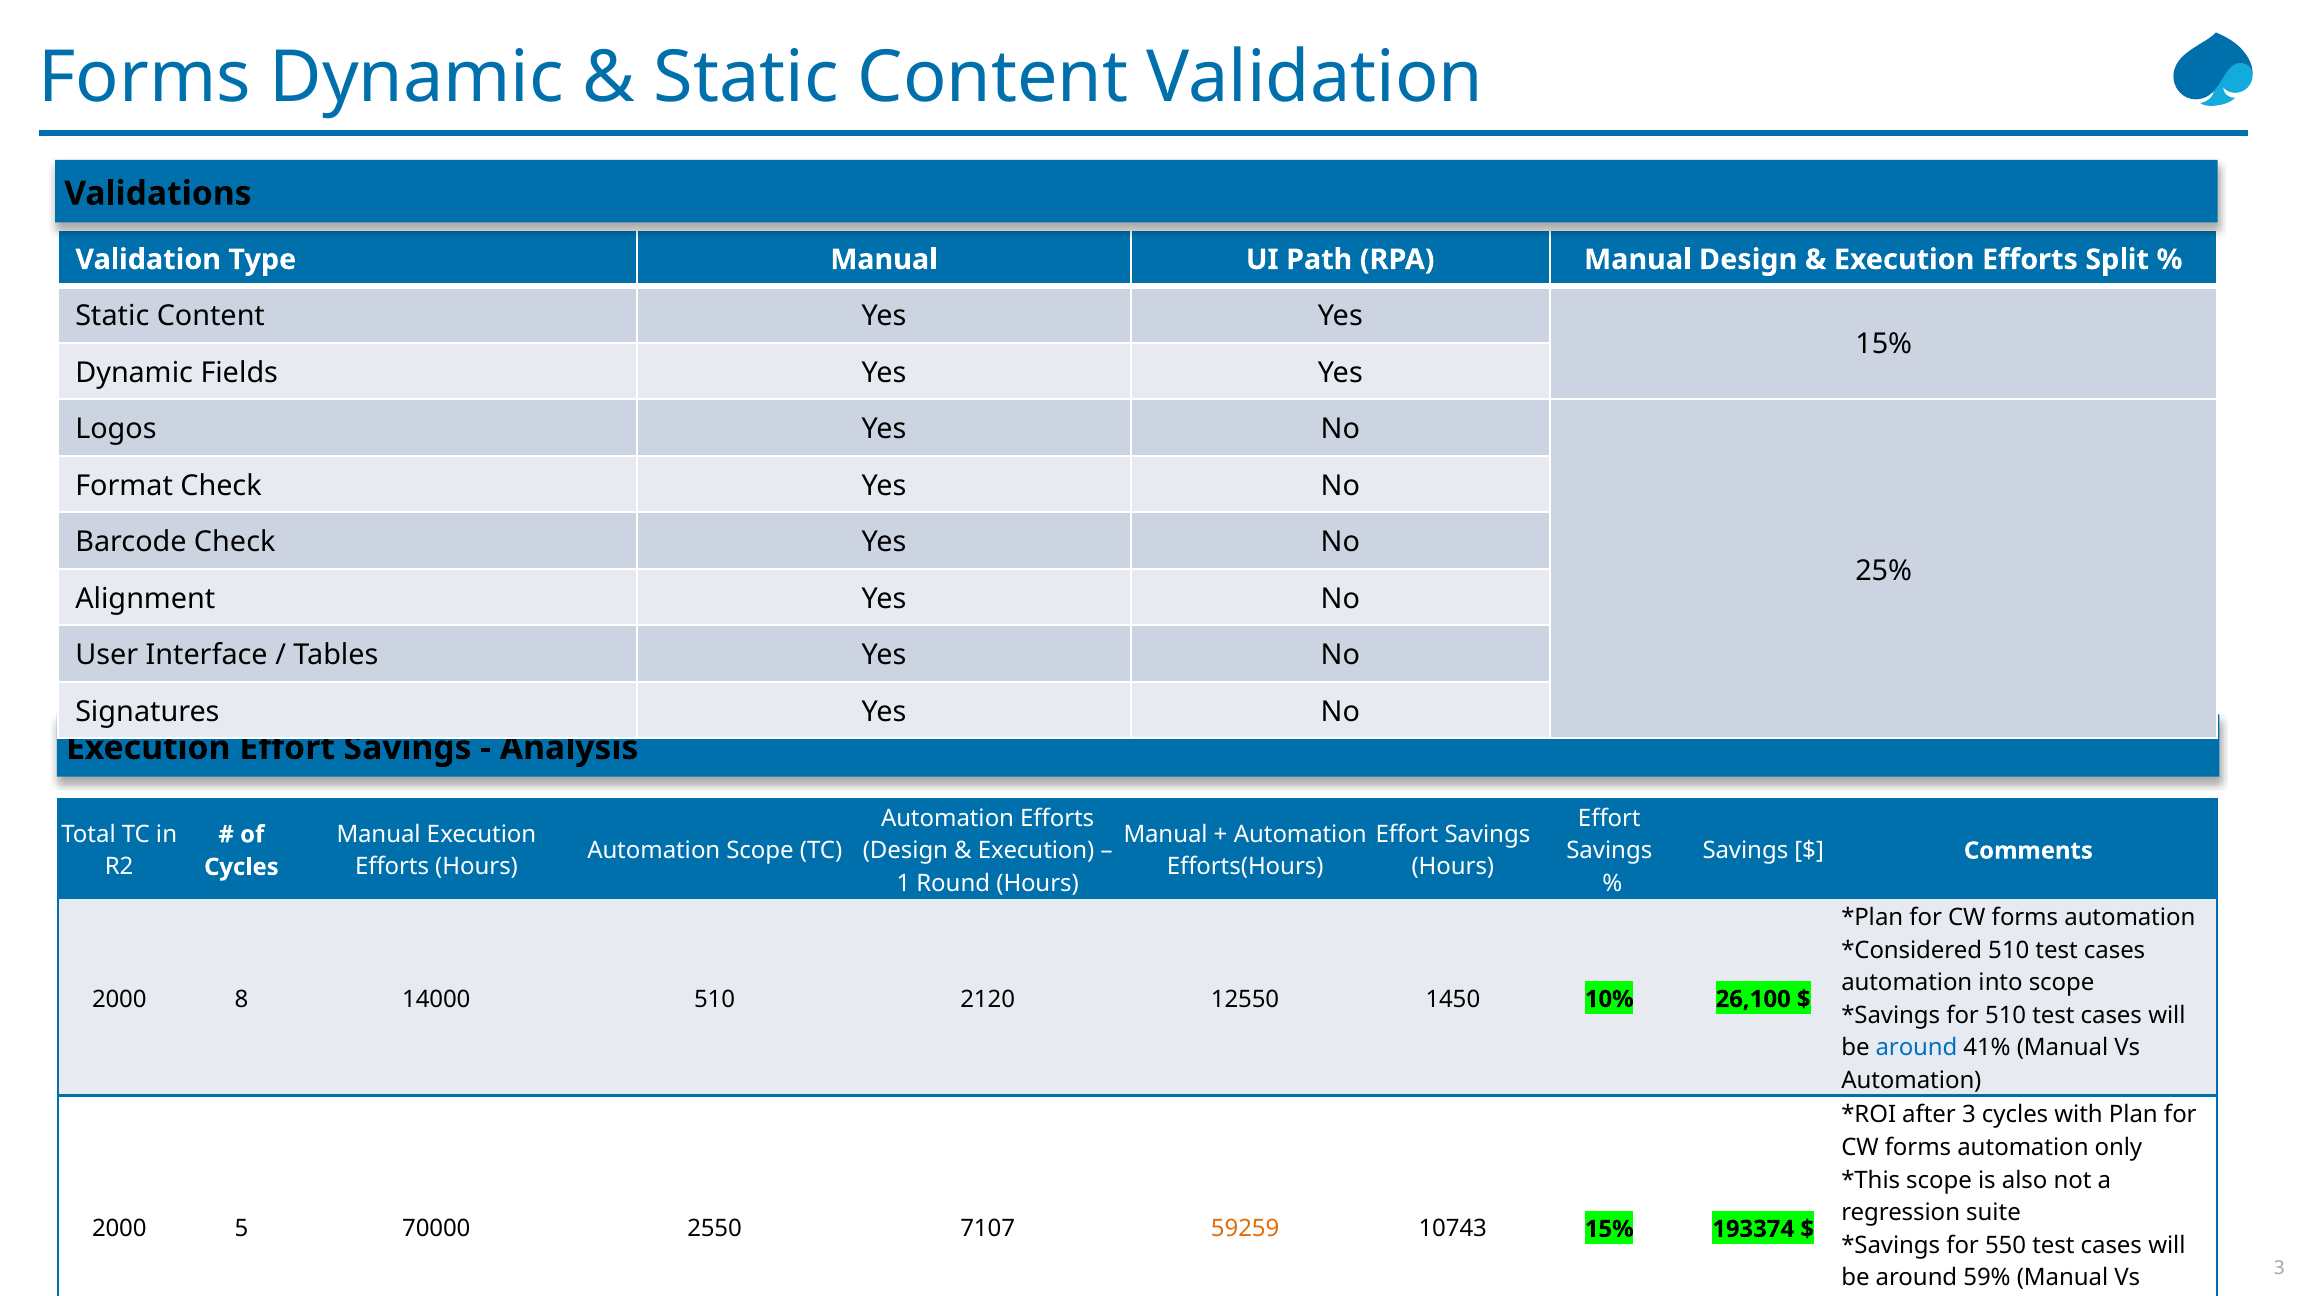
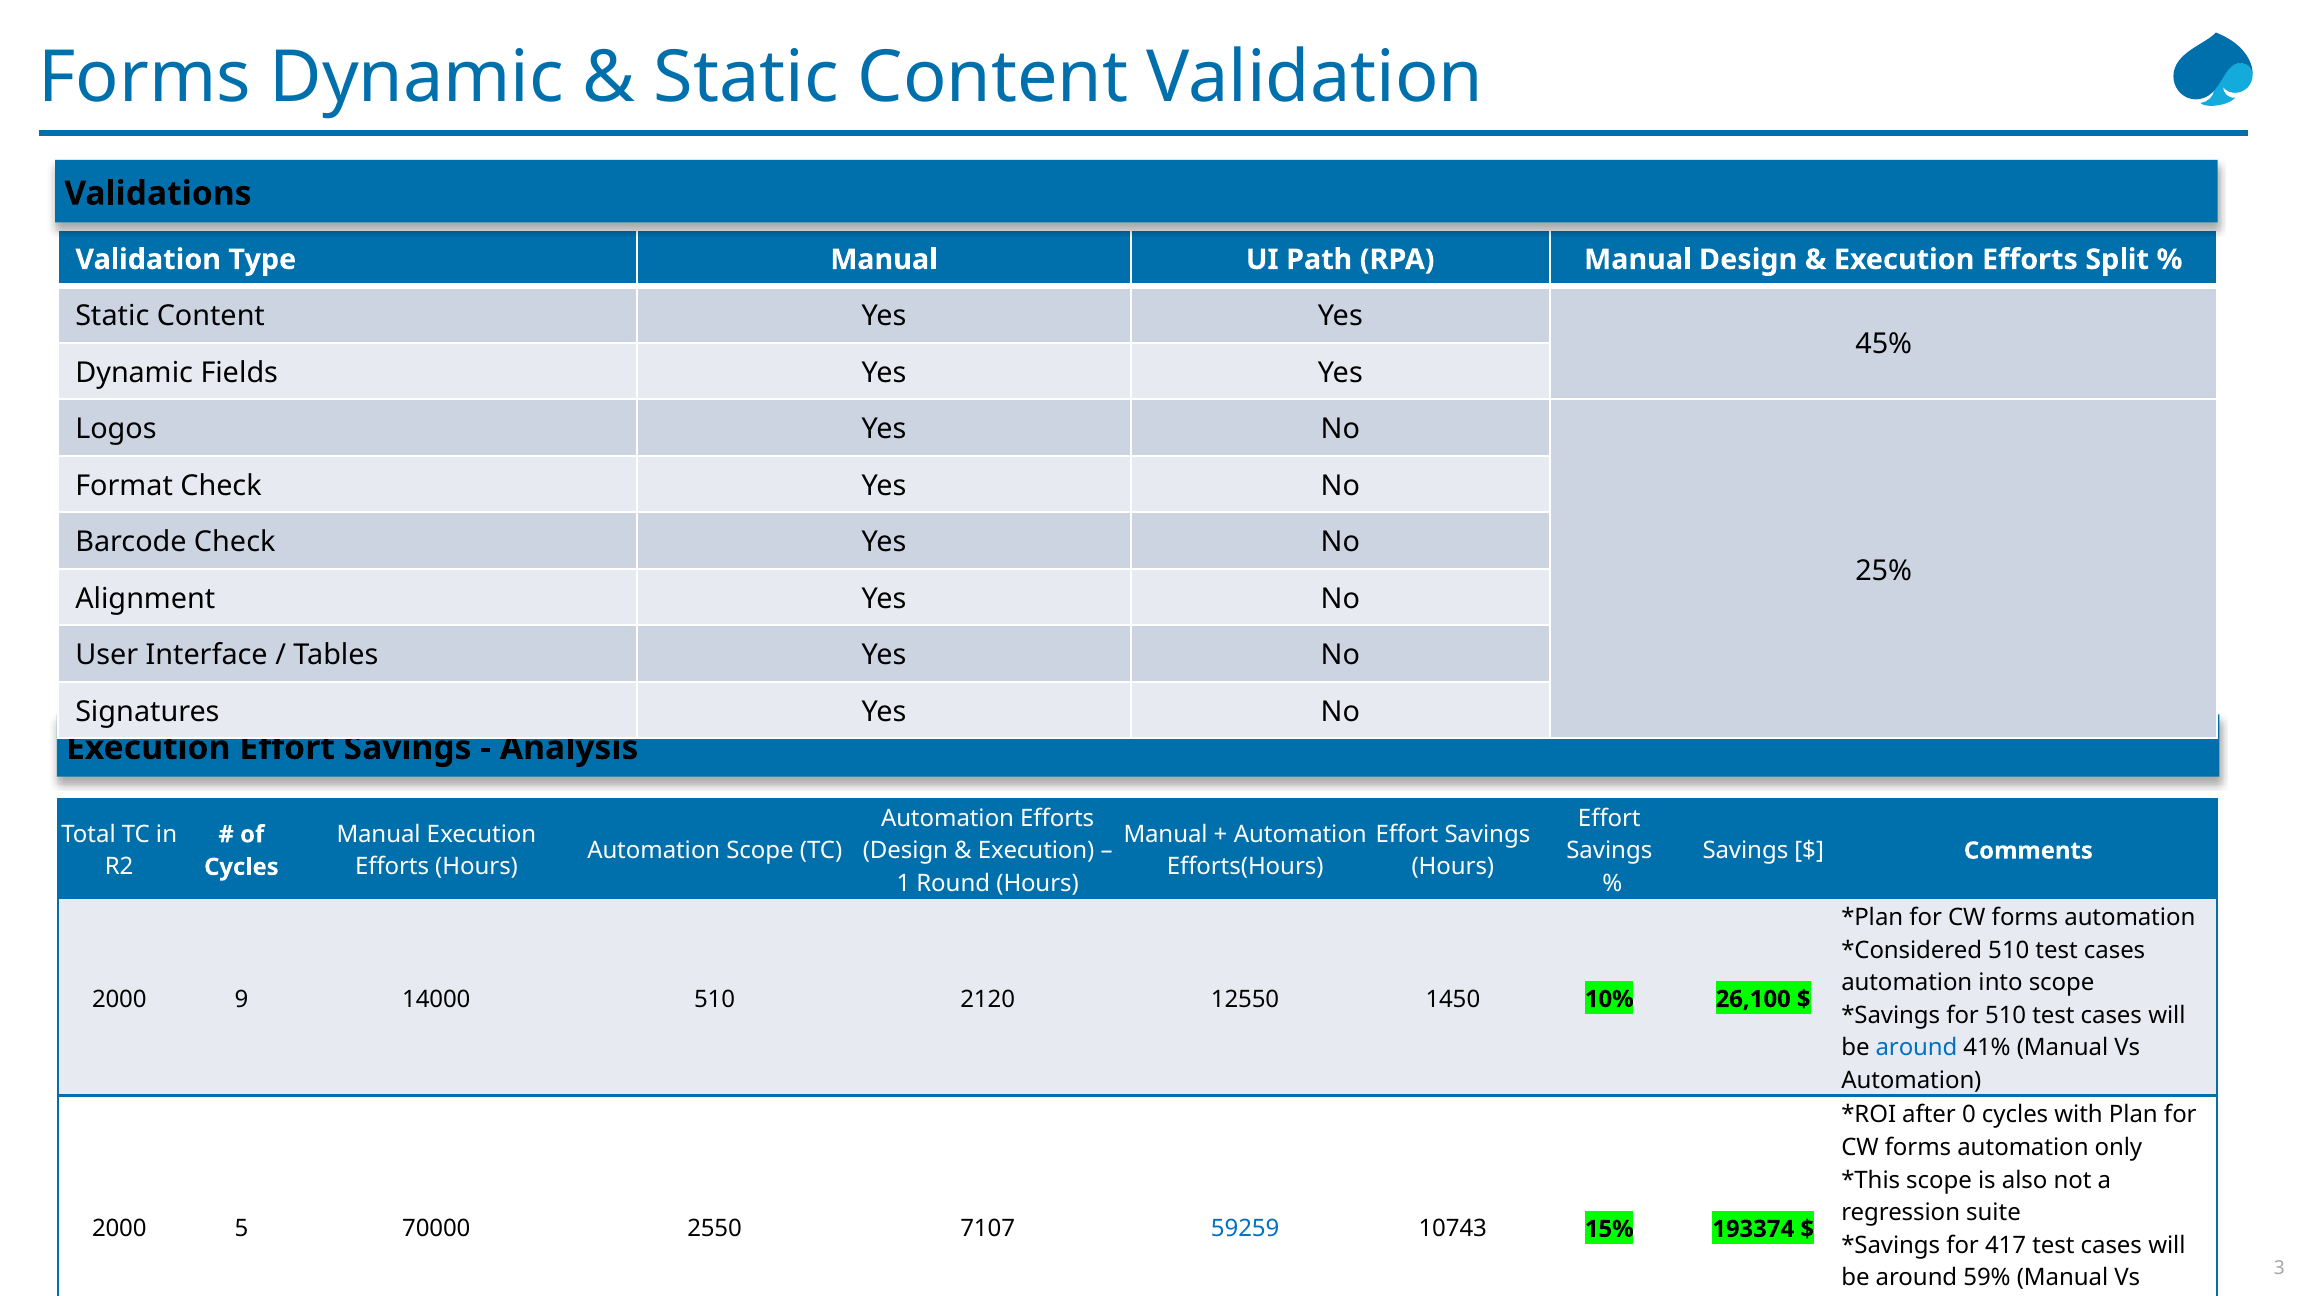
15% at (1884, 344): 15% -> 45%
8: 8 -> 9
after 3: 3 -> 0
59259 colour: orange -> blue
550: 550 -> 417
